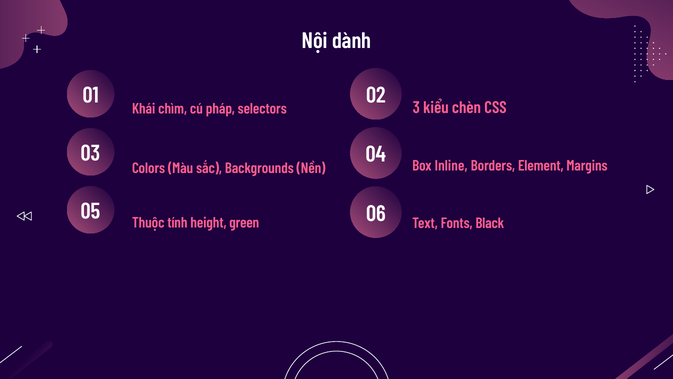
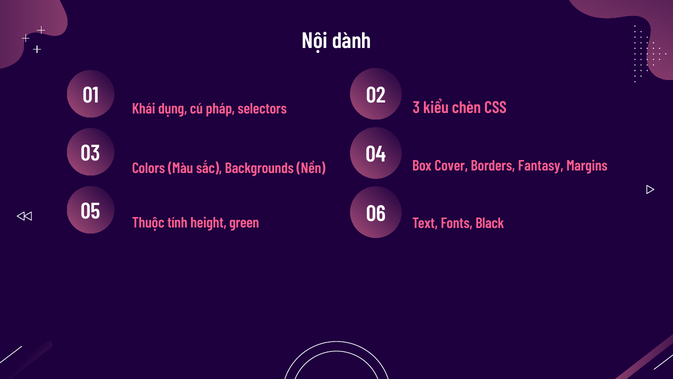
chìm: chìm -> dụng
Inline: Inline -> Cover
Element: Element -> Fantasy
